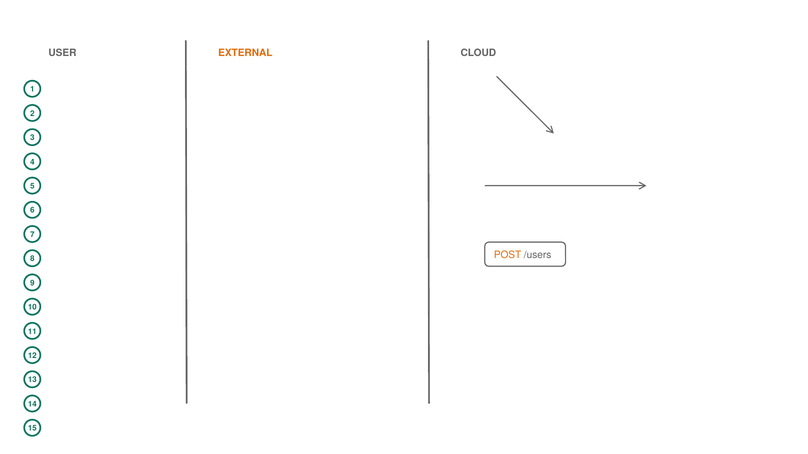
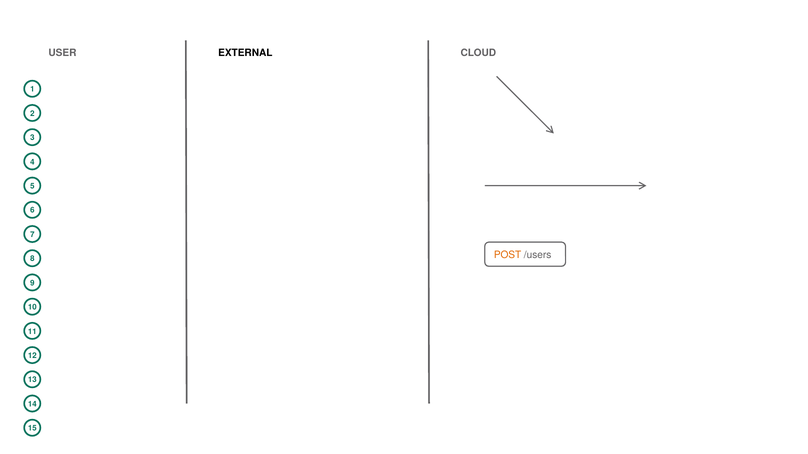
EXTERNAL colour: orange -> black
